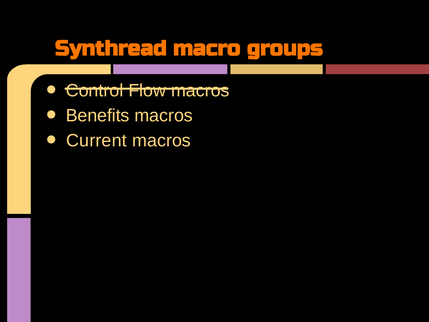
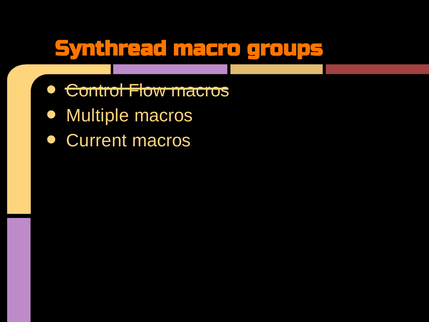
Benefits: Benefits -> Multiple
